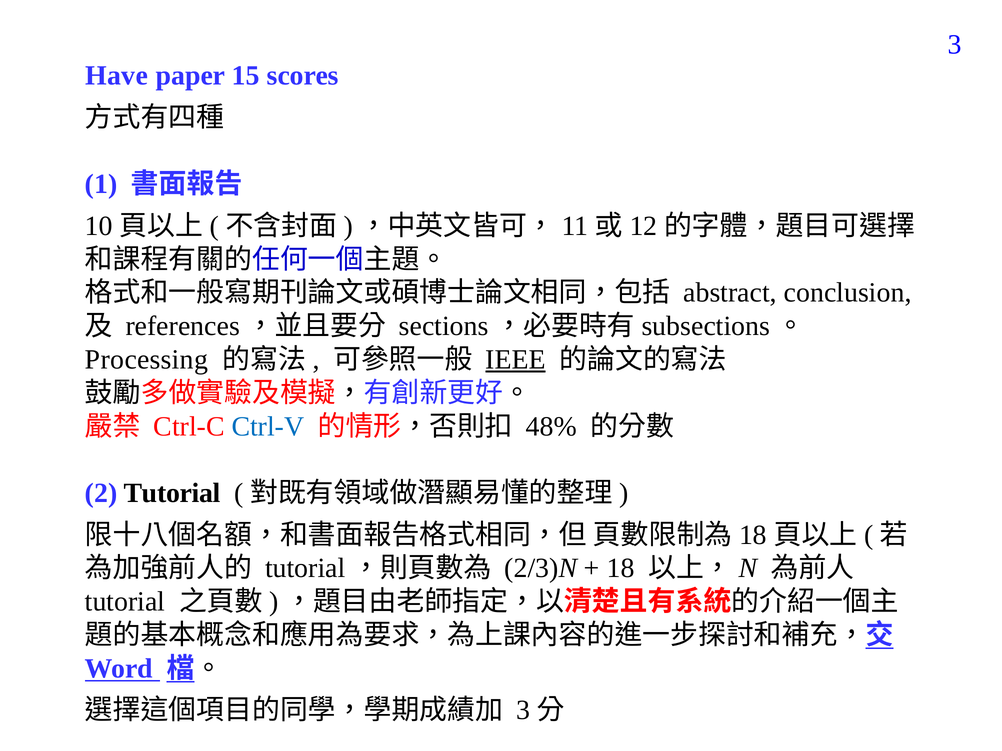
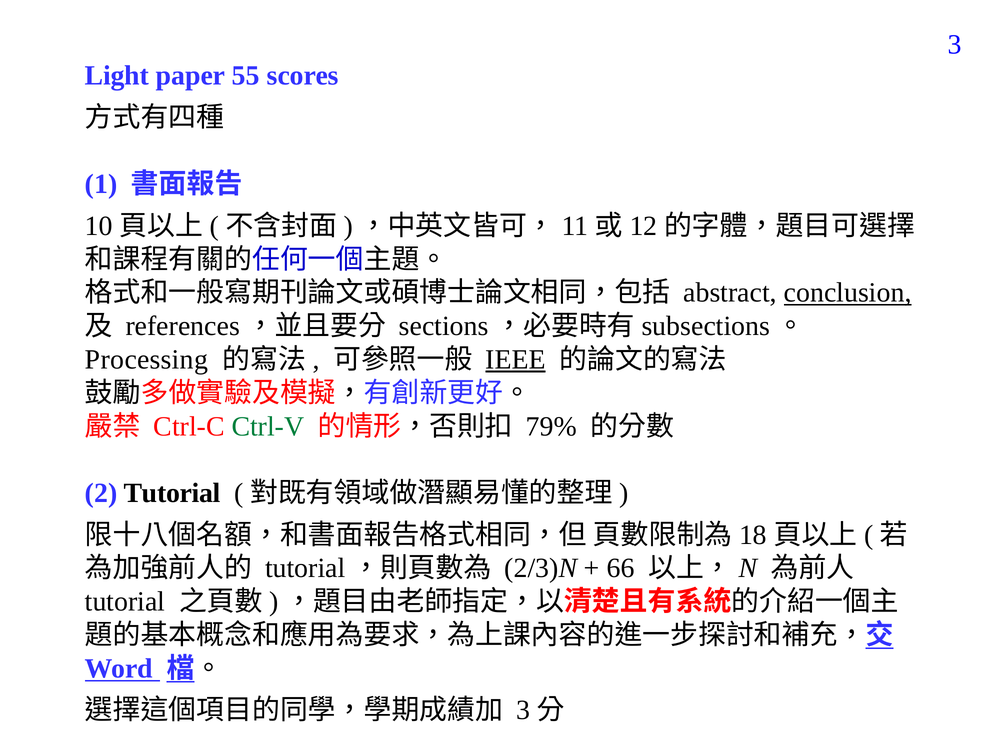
Have: Have -> Light
15: 15 -> 55
conclusion underline: none -> present
Ctrl-V colour: blue -> green
48%: 48% -> 79%
18: 18 -> 66
